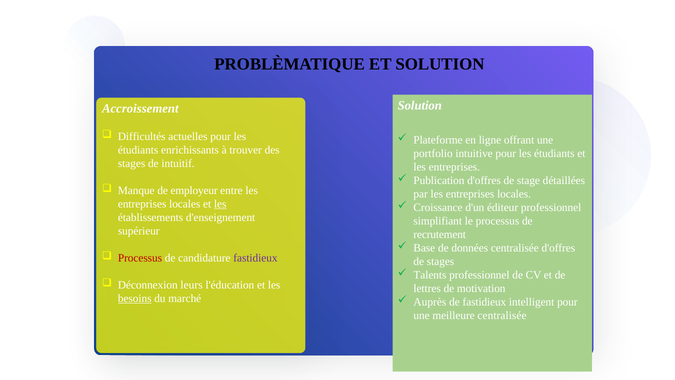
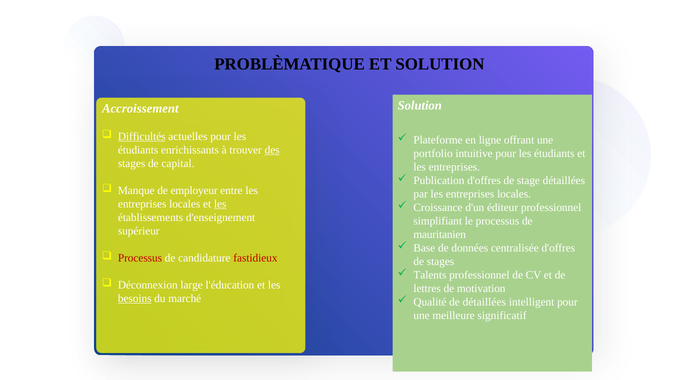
Difficultés underline: none -> present
des underline: none -> present
intuitif: intuitif -> capital
recrutement: recrutement -> mauritanien
fastidieux at (255, 258) colour: purple -> red
leurs: leurs -> large
Auprès: Auprès -> Qualité
de fastidieux: fastidieux -> détaillées
meilleure centralisée: centralisée -> significatif
